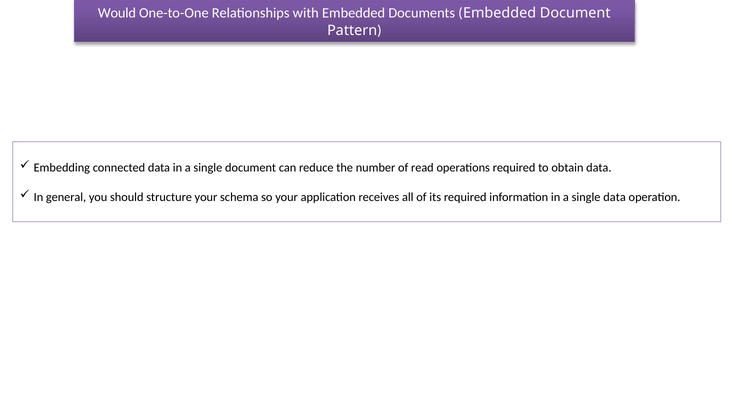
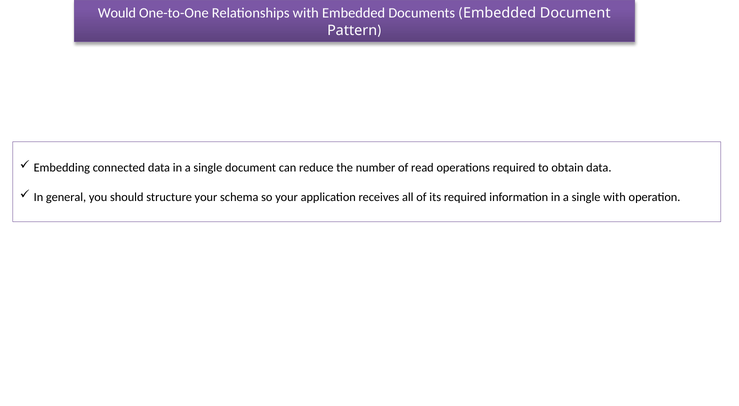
single data: data -> with
